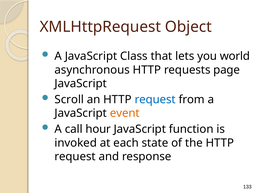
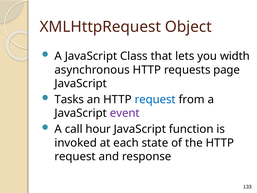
world: world -> width
Scroll: Scroll -> Tasks
event colour: orange -> purple
